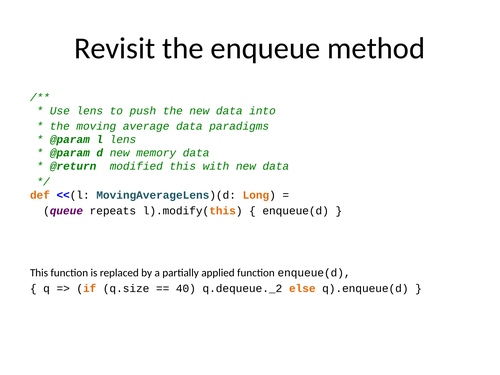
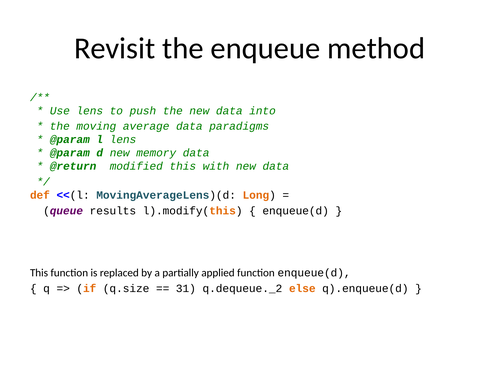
repeats: repeats -> results
40: 40 -> 31
